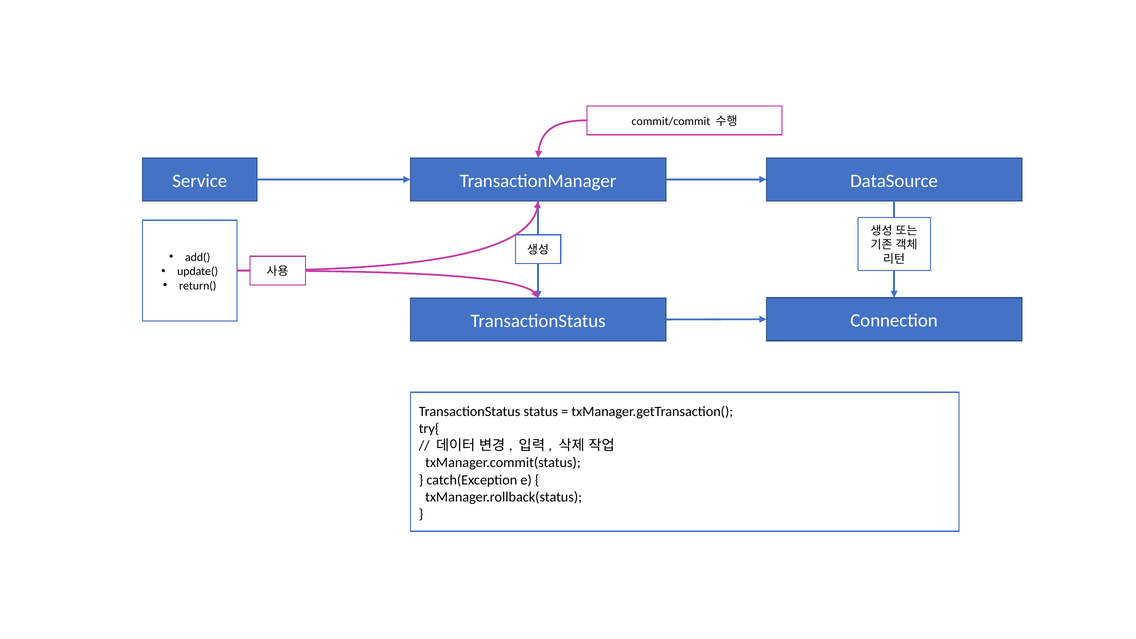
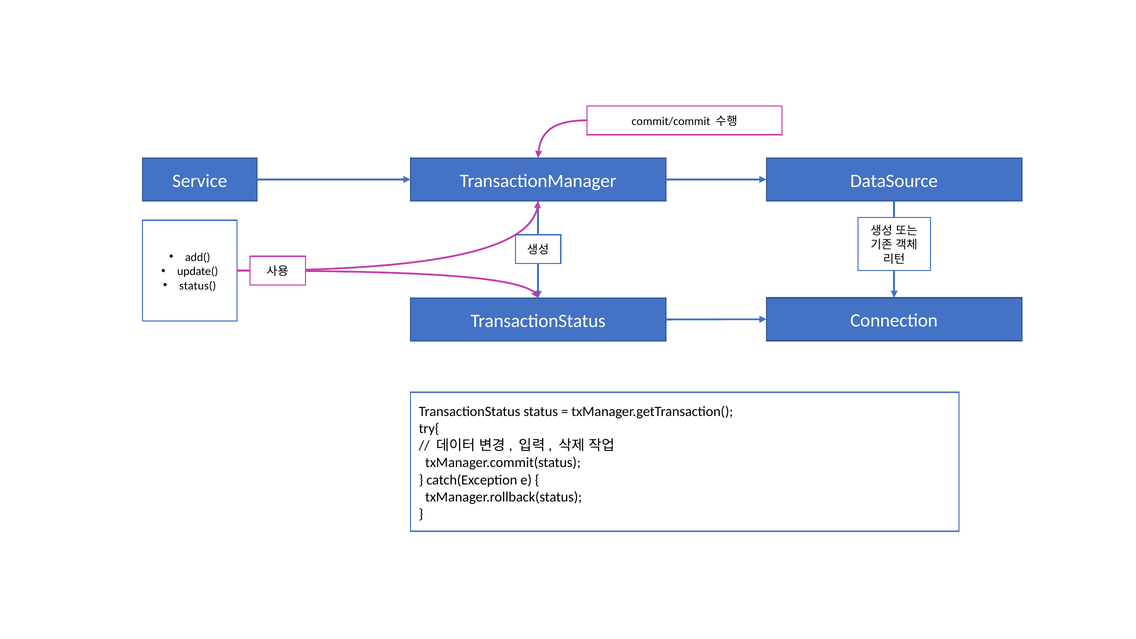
return(: return( -> status(
